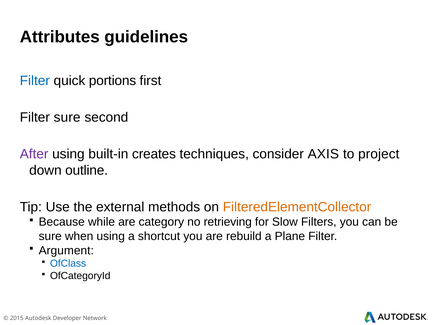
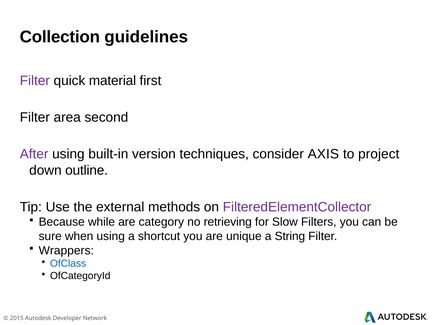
Attributes: Attributes -> Collection
Filter at (35, 81) colour: blue -> purple
portions: portions -> material
Filter sure: sure -> area
creates: creates -> version
FilteredElementCollector colour: orange -> purple
rebuild: rebuild -> unique
Plane: Plane -> String
Argument: Argument -> Wrappers
